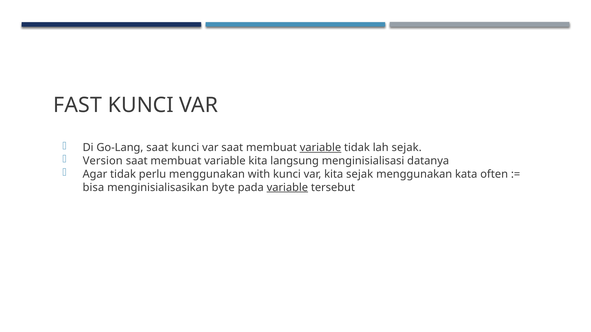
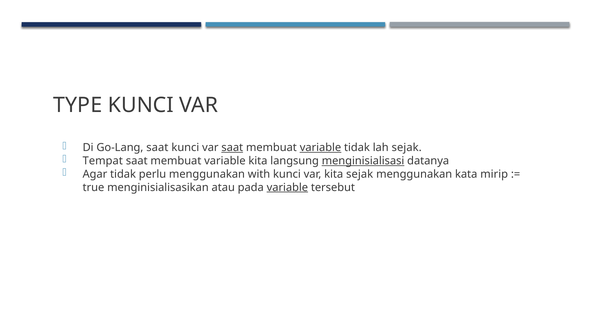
FAST: FAST -> TYPE
saat at (232, 148) underline: none -> present
Version: Version -> Tempat
menginisialisasi underline: none -> present
often: often -> mirip
bisa: bisa -> true
byte: byte -> atau
